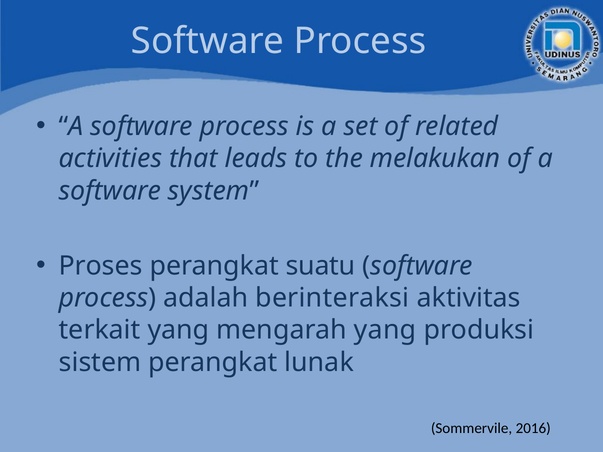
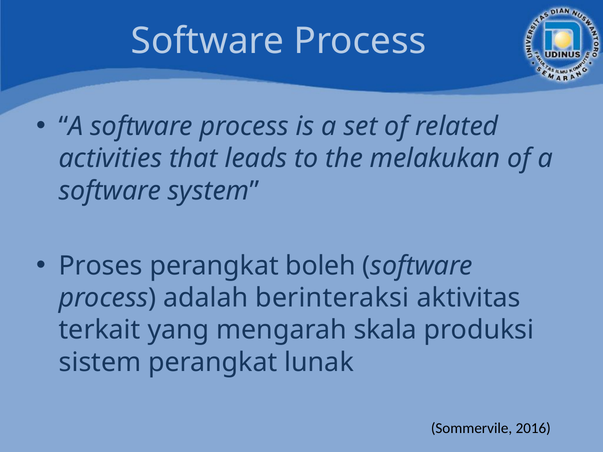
suatu: suatu -> boleh
mengarah yang: yang -> skala
